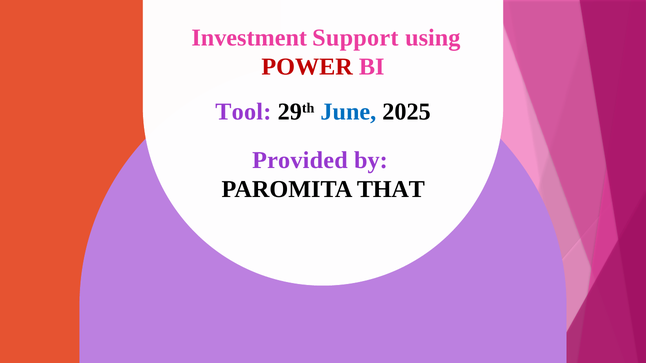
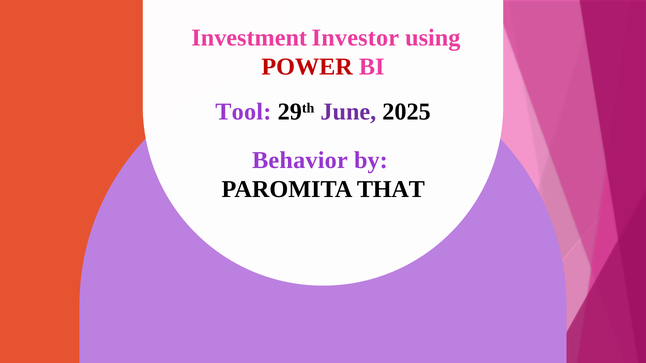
Support: Support -> Investor
June colour: blue -> purple
Provided: Provided -> Behavior
